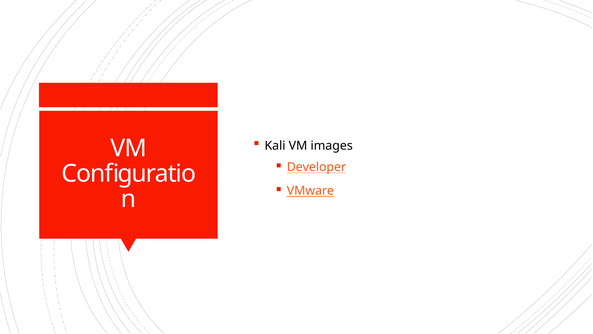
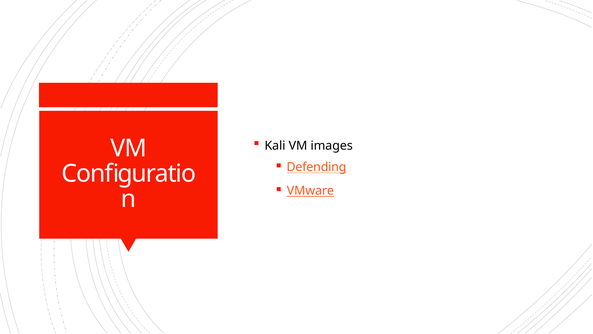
Developer: Developer -> Defending
